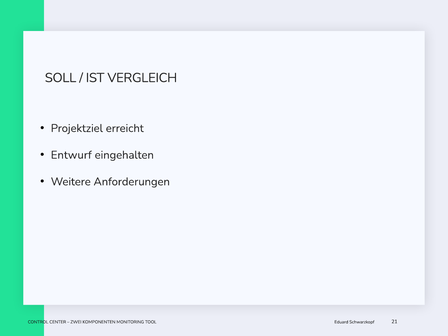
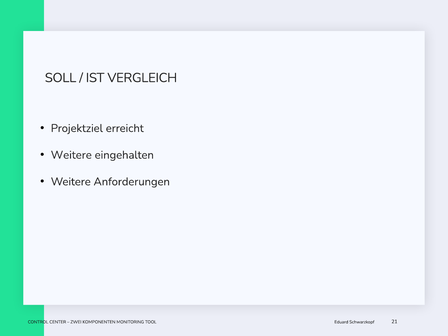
Entwurf at (71, 155): Entwurf -> Weitere
